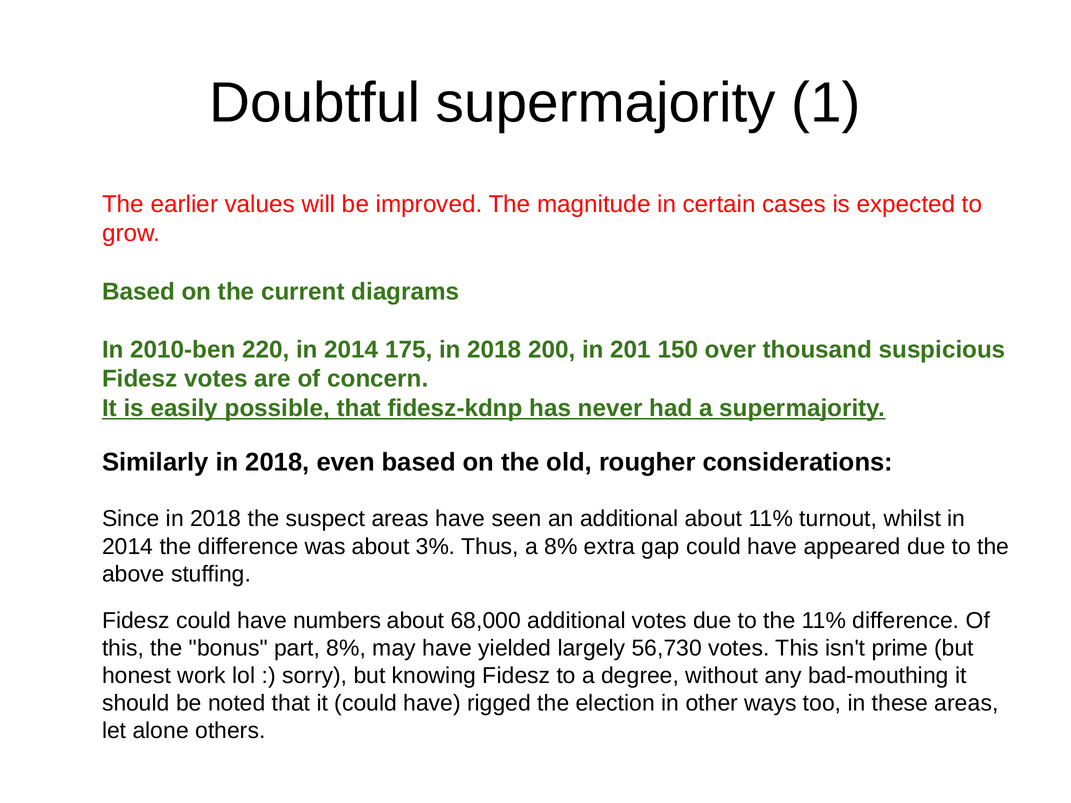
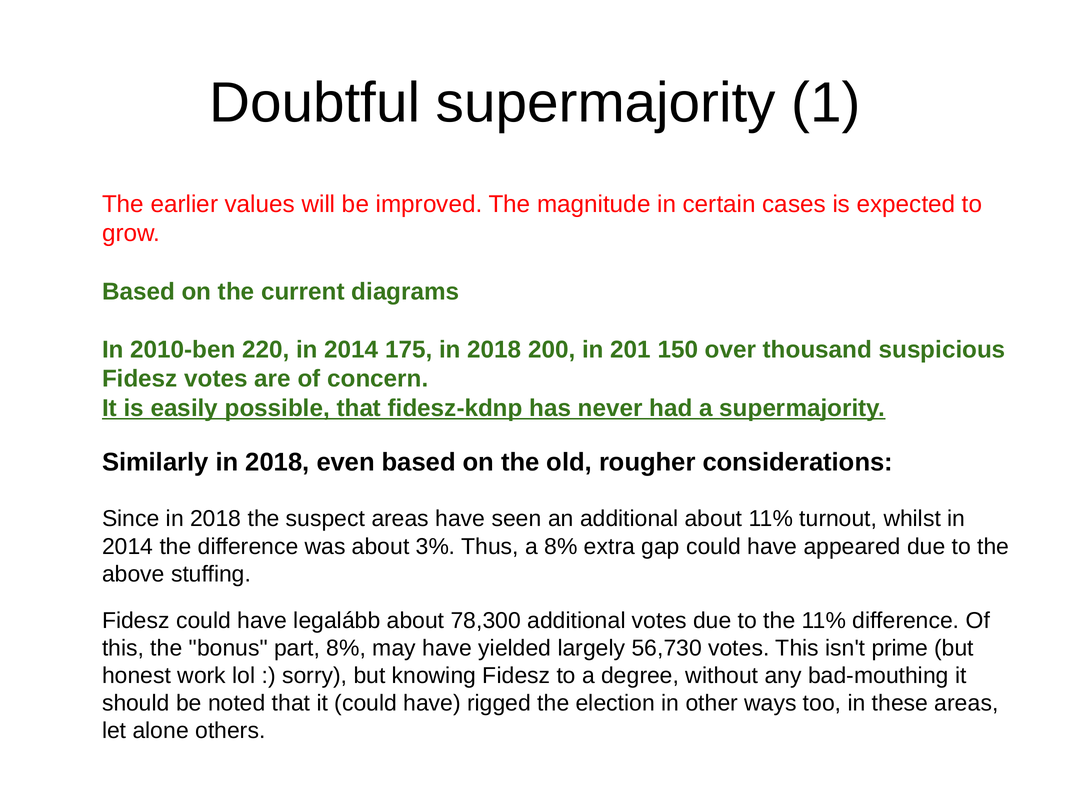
numbers: numbers -> legalább
68,000: 68,000 -> 78,300
